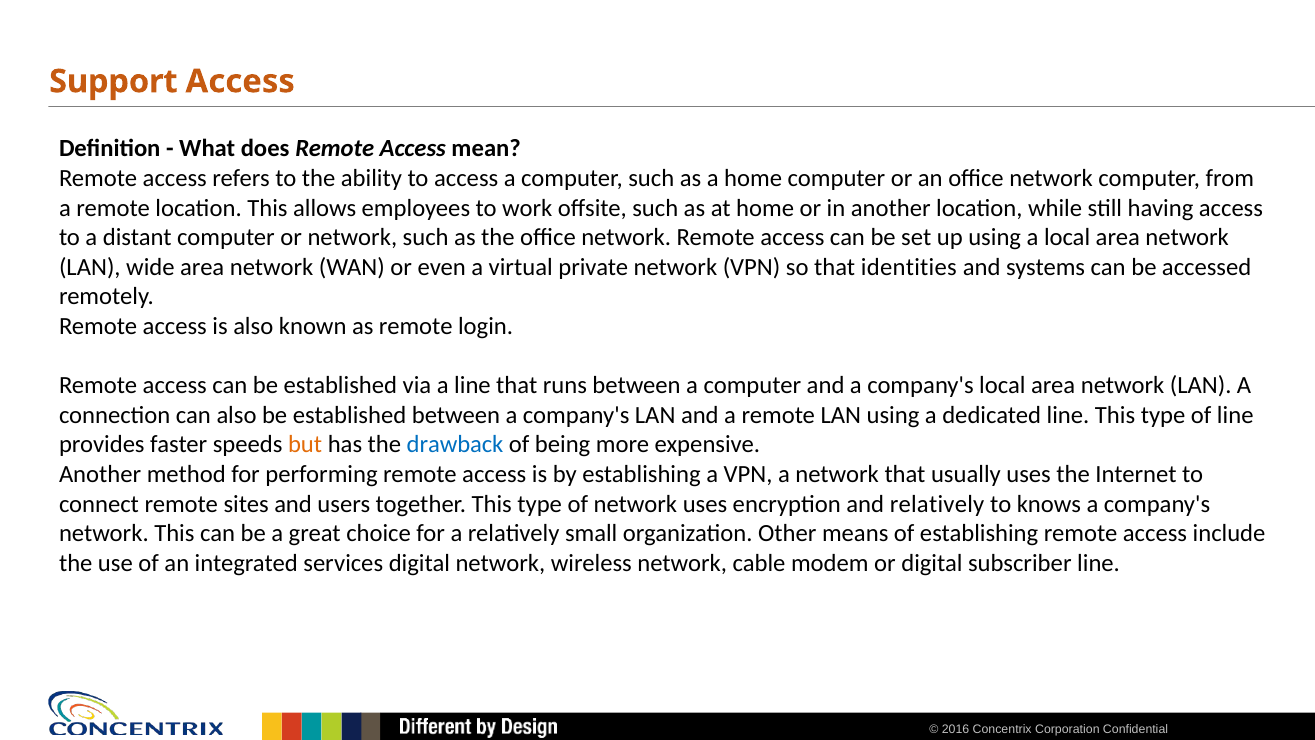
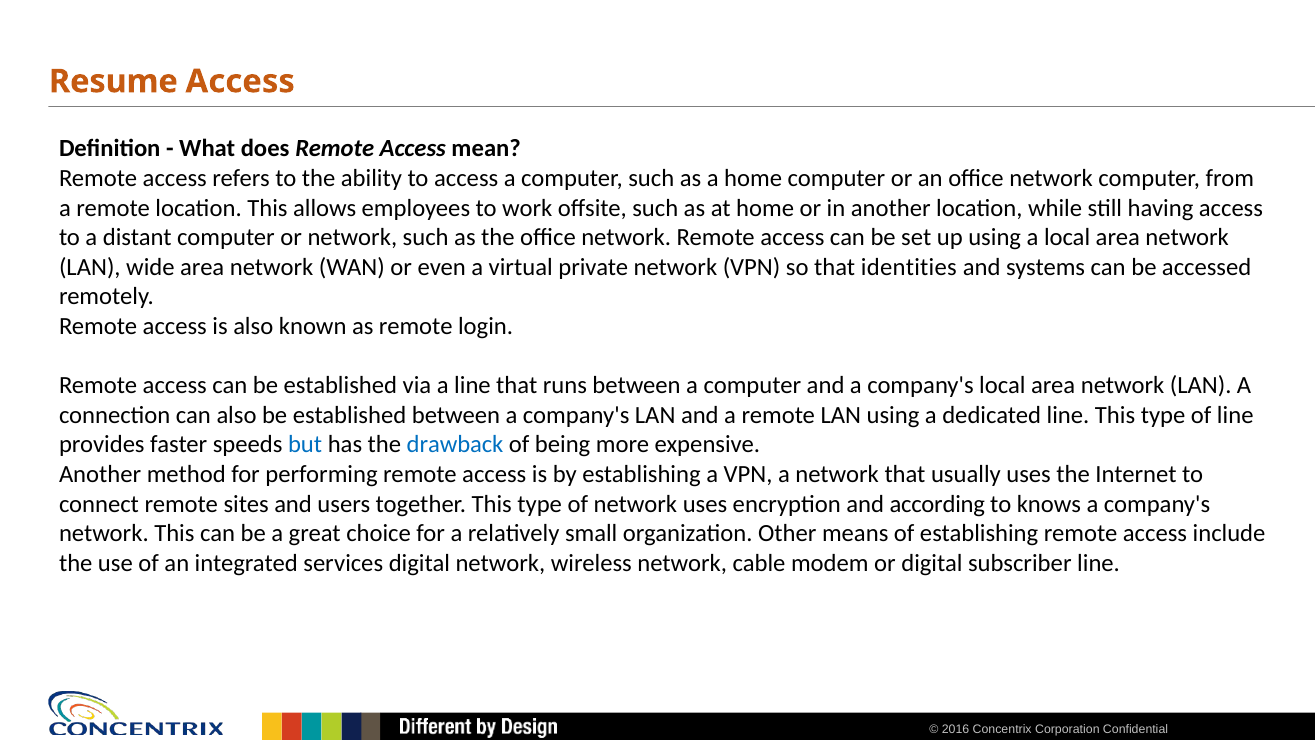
Support: Support -> Resume
but colour: orange -> blue
and relatively: relatively -> according
